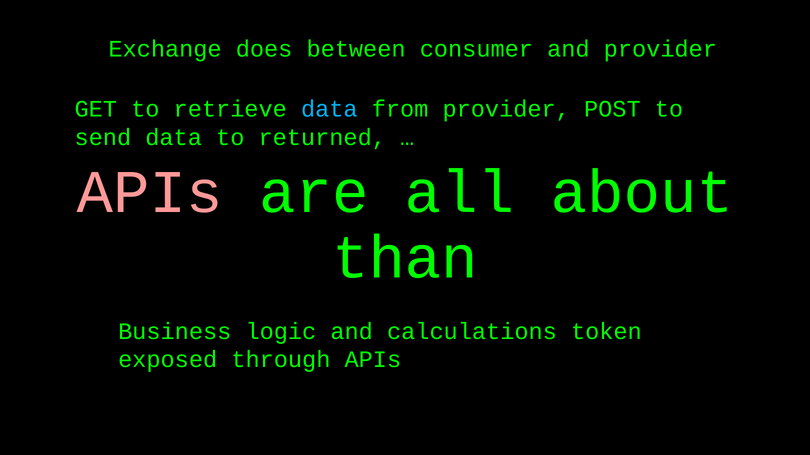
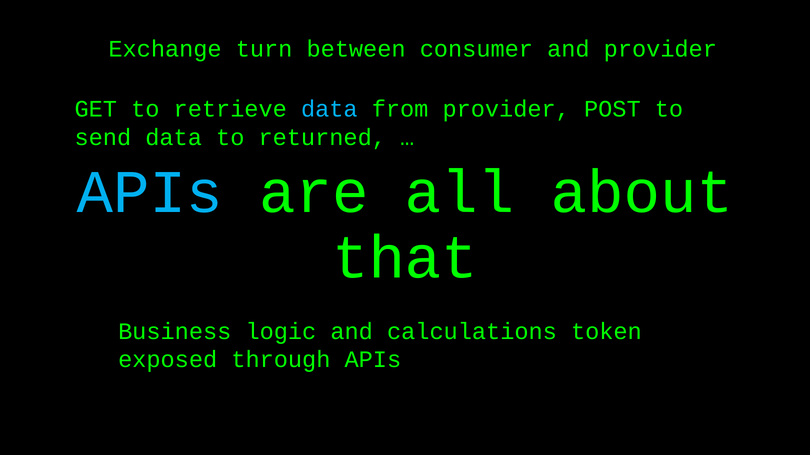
does: does -> turn
APIs at (150, 192) colour: pink -> light blue
than: than -> that
